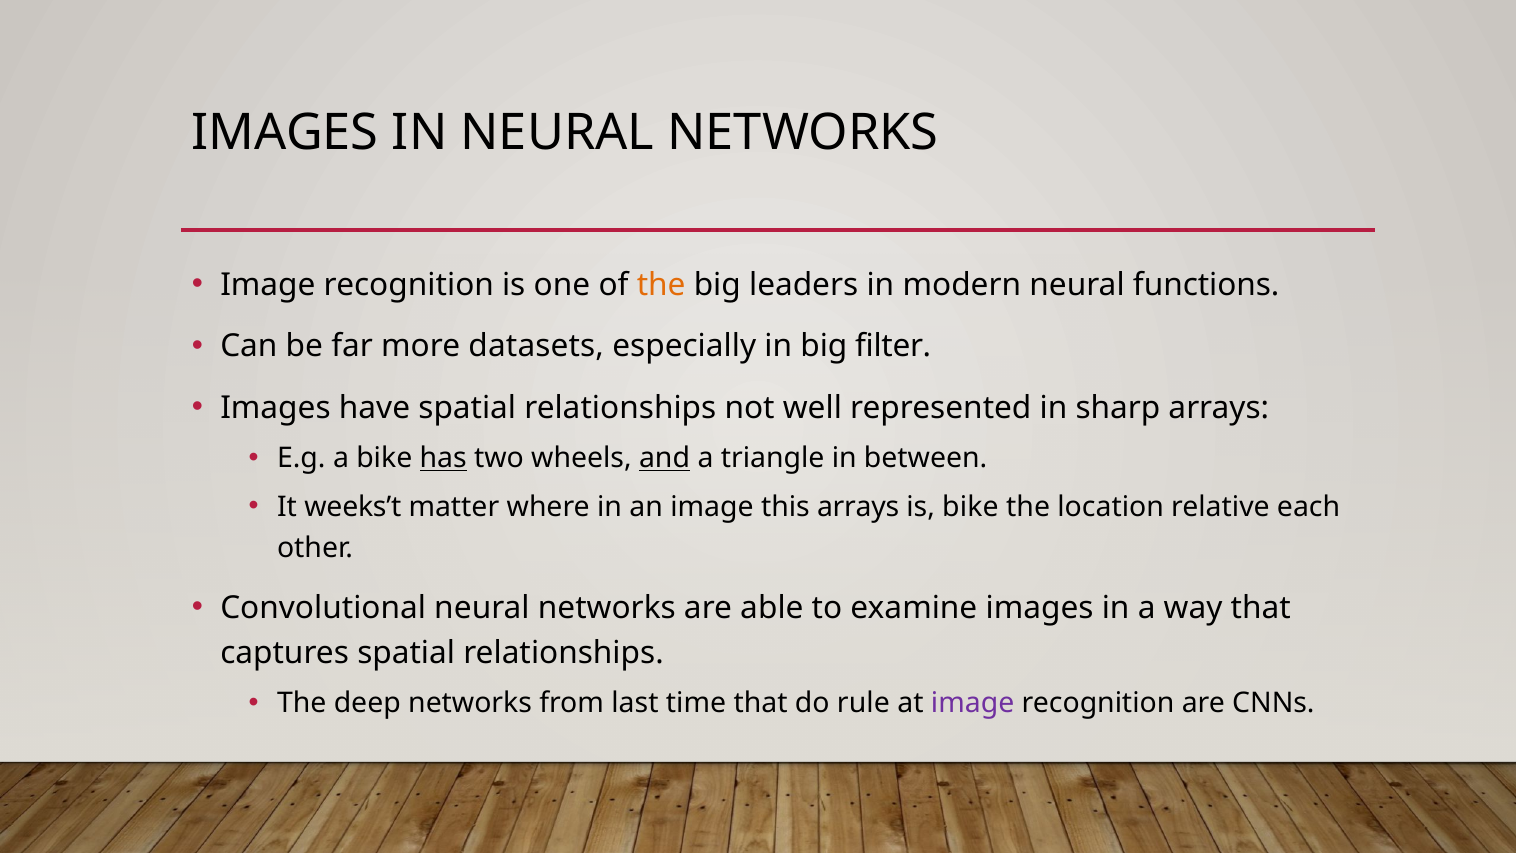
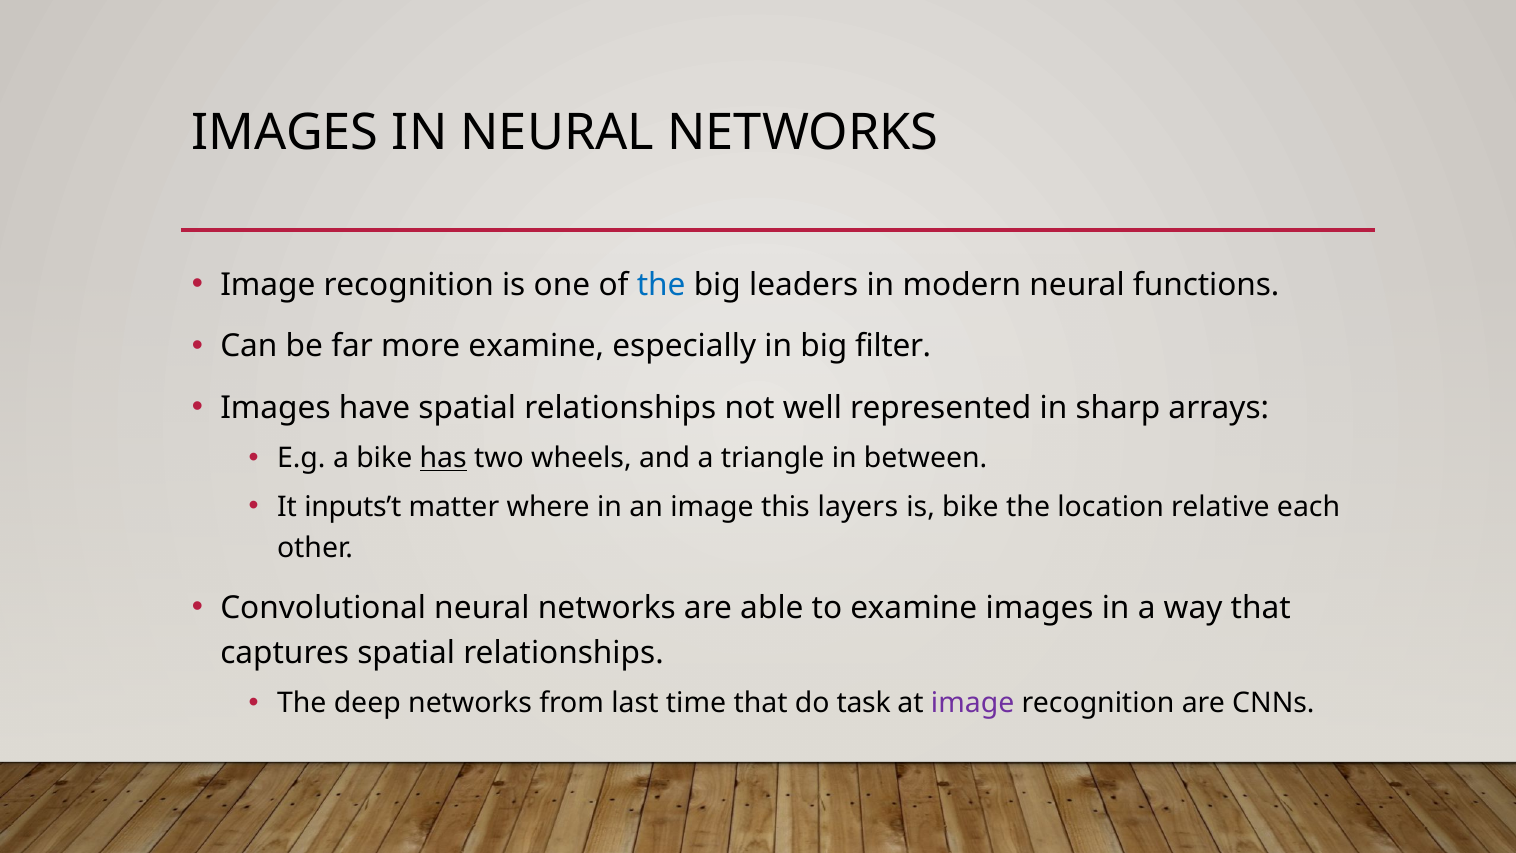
the at (661, 285) colour: orange -> blue
more datasets: datasets -> examine
and underline: present -> none
weeks’t: weeks’t -> inputs’t
this arrays: arrays -> layers
rule: rule -> task
